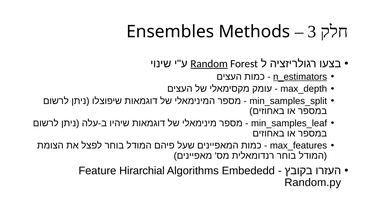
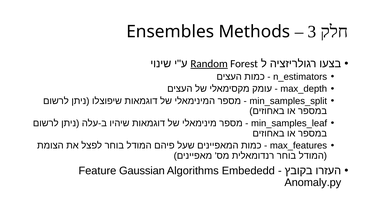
n_estimators underline: present -> none
Hirarchial: Hirarchial -> Gaussian
Random.py: Random.py -> Anomaly.py
